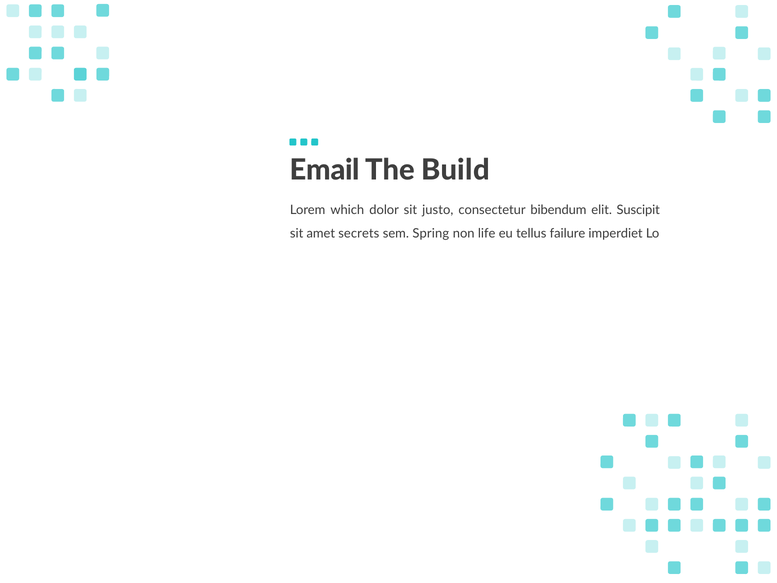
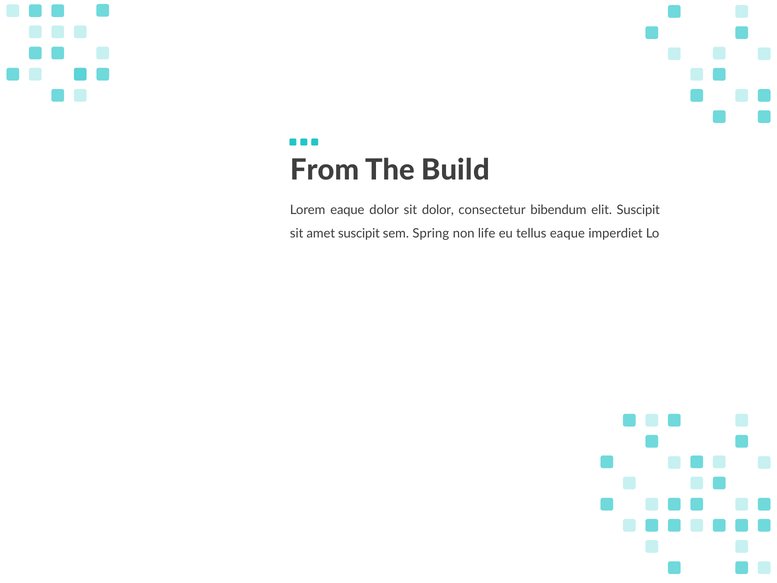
Email: Email -> From
Lorem which: which -> eaque
sit justo: justo -> dolor
amet secrets: secrets -> suscipit
tellus failure: failure -> eaque
